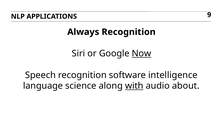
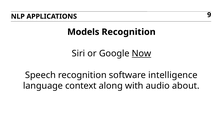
Always: Always -> Models
science: science -> context
with underline: present -> none
